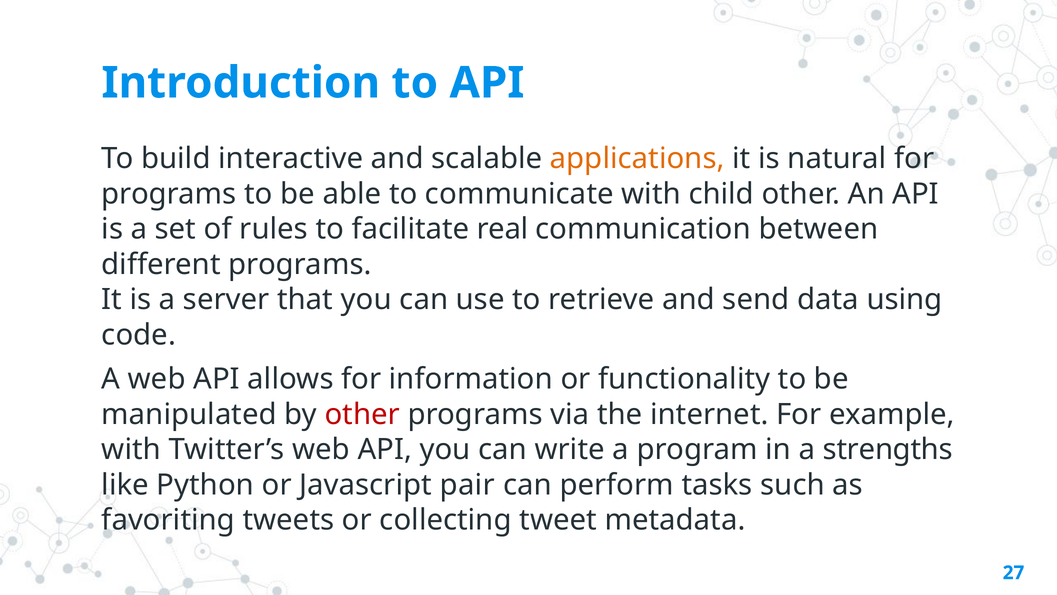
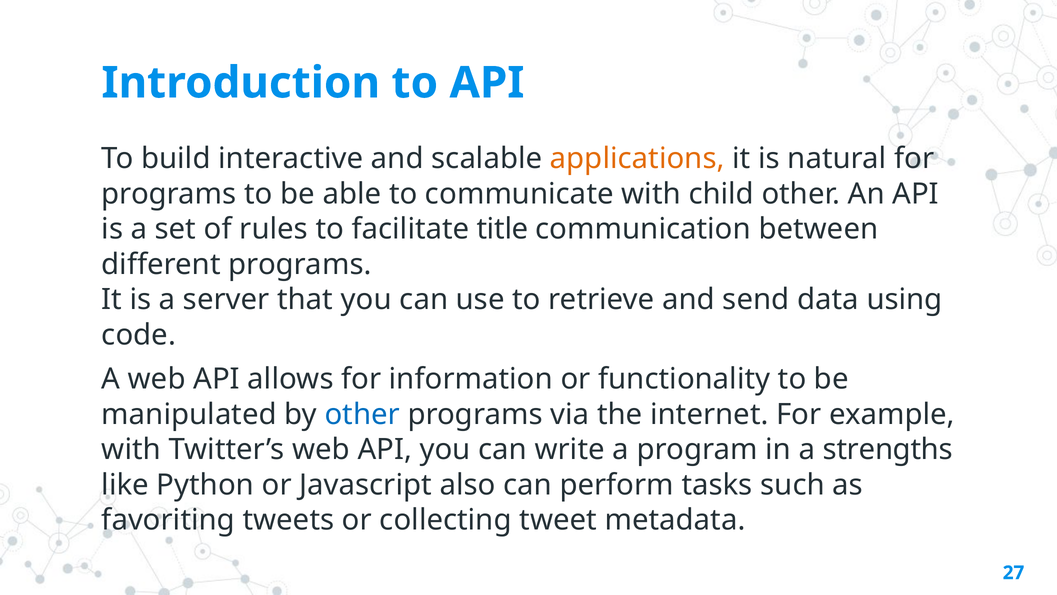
real: real -> title
other at (362, 414) colour: red -> blue
pair: pair -> also
